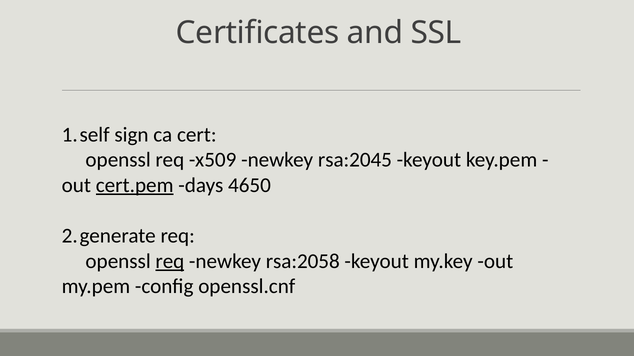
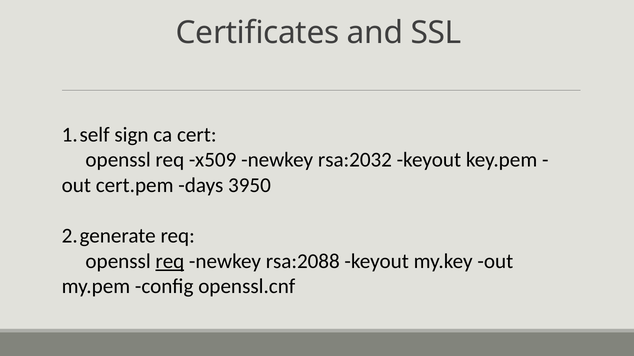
rsa:2045: rsa:2045 -> rsa:2032
cert.pem underline: present -> none
4650: 4650 -> 3950
rsa:2058: rsa:2058 -> rsa:2088
